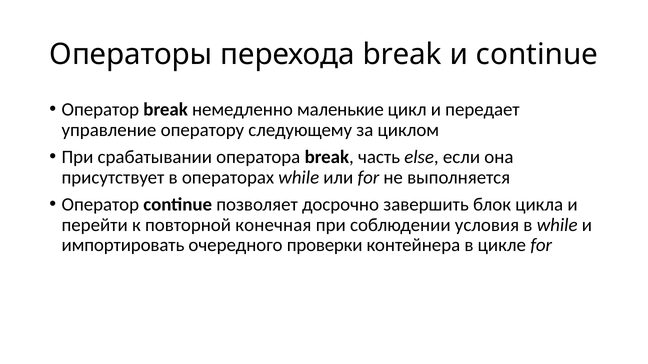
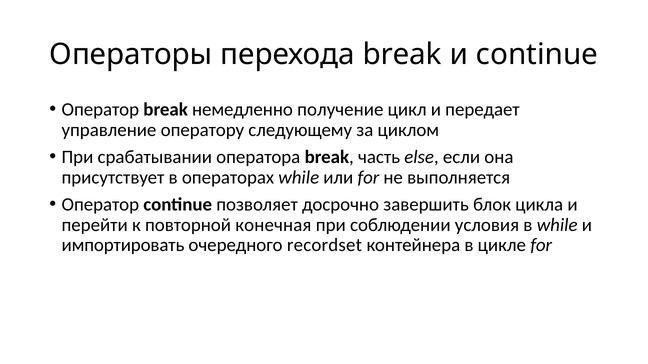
маленькие: маленькие -> получение
проверки: проверки -> recordset
